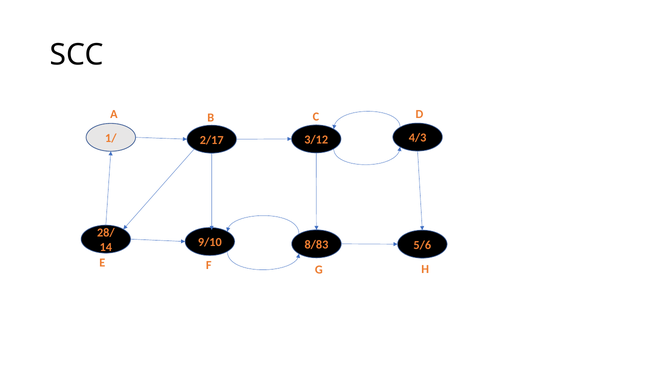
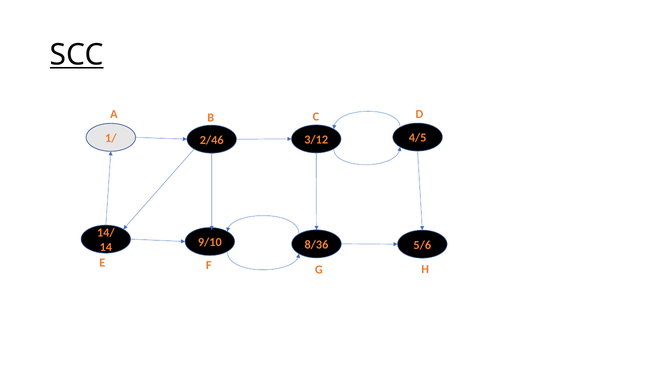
SCC underline: none -> present
2/17: 2/17 -> 2/46
4/3: 4/3 -> 4/5
28/: 28/ -> 14/
8/83: 8/83 -> 8/36
